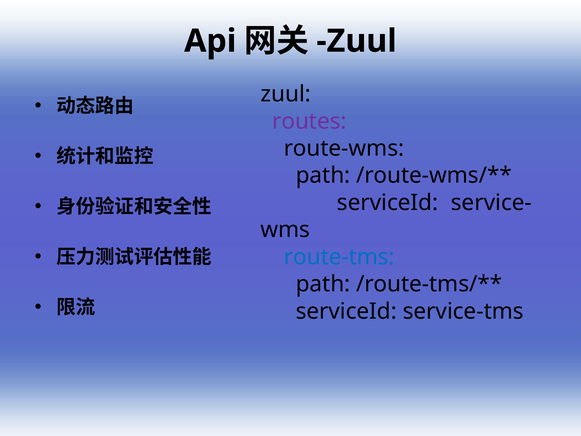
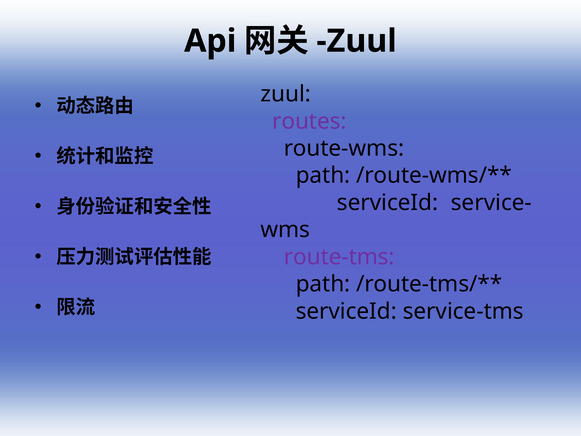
route-tms colour: blue -> purple
